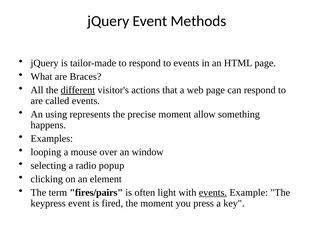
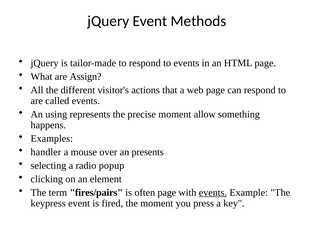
Braces: Braces -> Assign
different underline: present -> none
looping: looping -> handler
window: window -> presents
often light: light -> page
